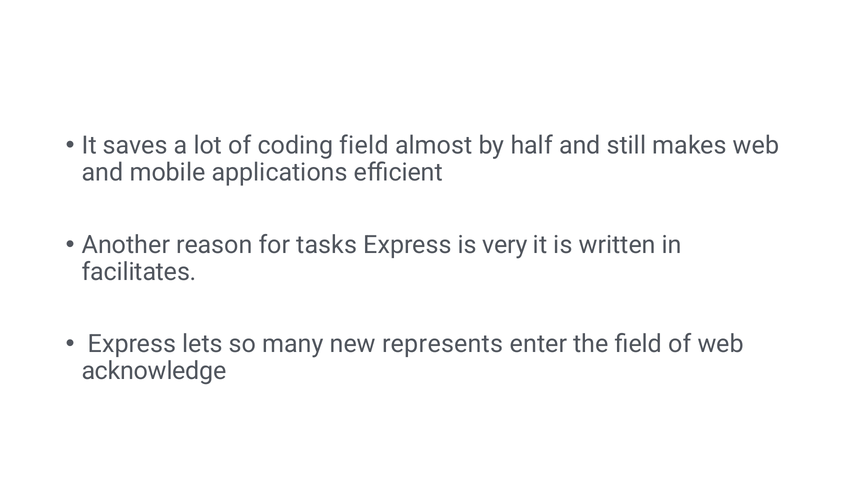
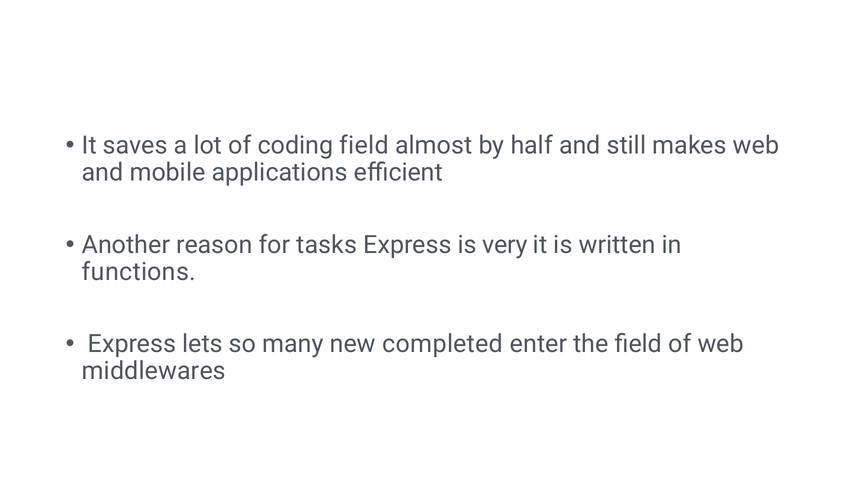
facilitates: facilitates -> functions
represents: represents -> completed
acknowledge: acknowledge -> middlewares
